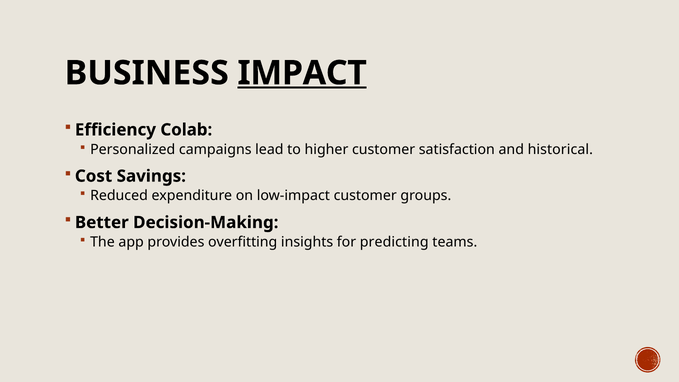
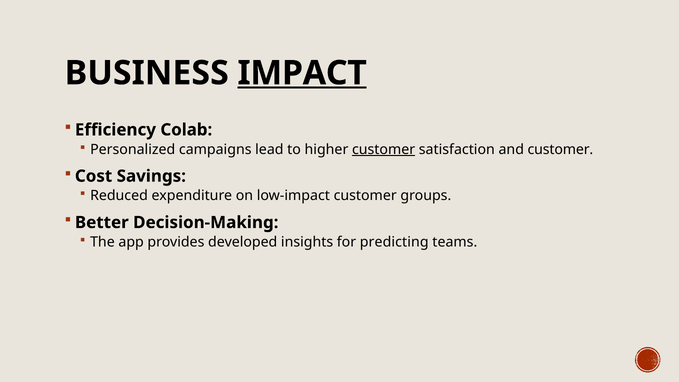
customer at (384, 149) underline: none -> present
and historical: historical -> customer
overfitting: overfitting -> developed
